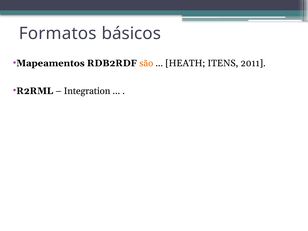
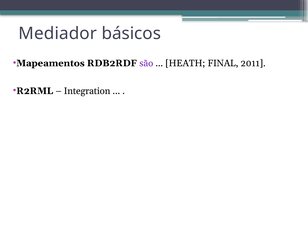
Formatos: Formatos -> Mediador
são colour: orange -> purple
ITENS: ITENS -> FINAL
